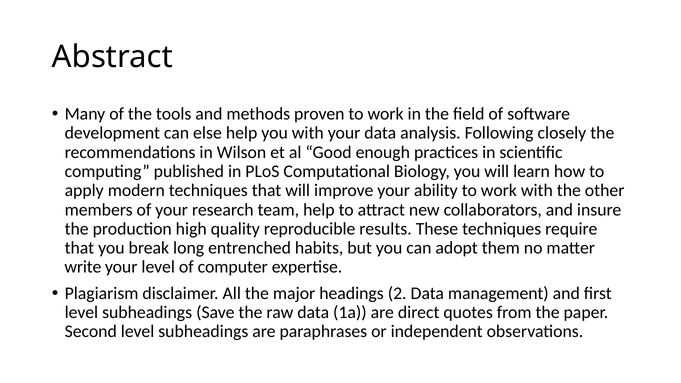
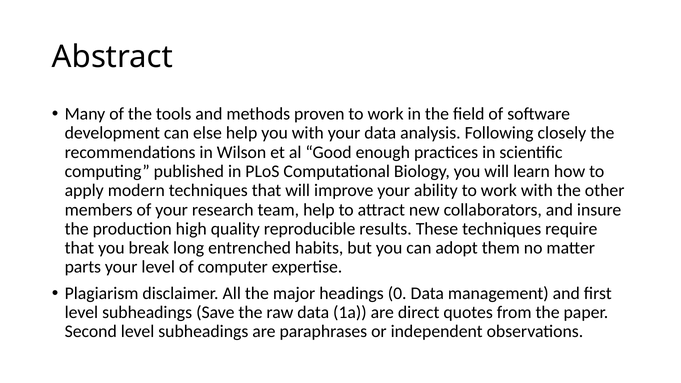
write: write -> parts
2: 2 -> 0
